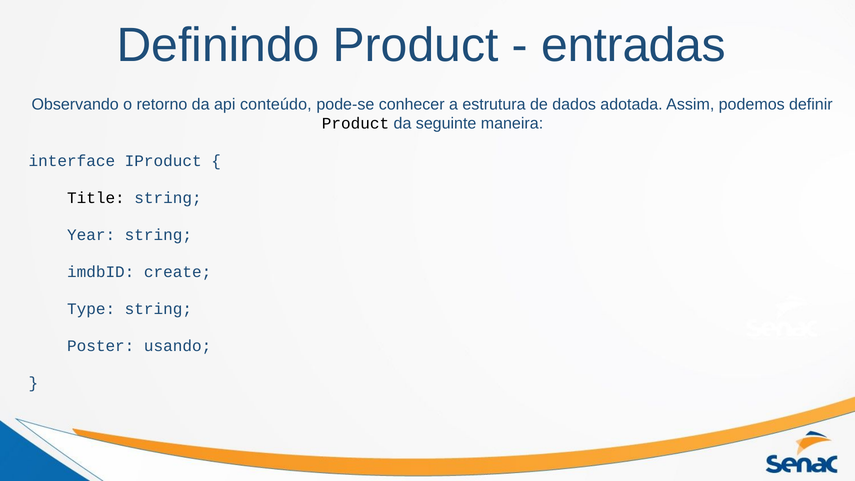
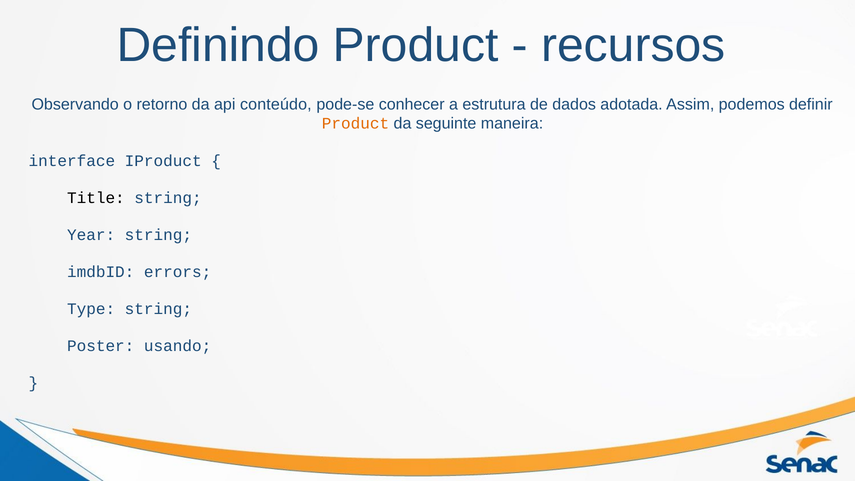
entradas: entradas -> recursos
Product at (356, 124) colour: black -> orange
create: create -> errors
